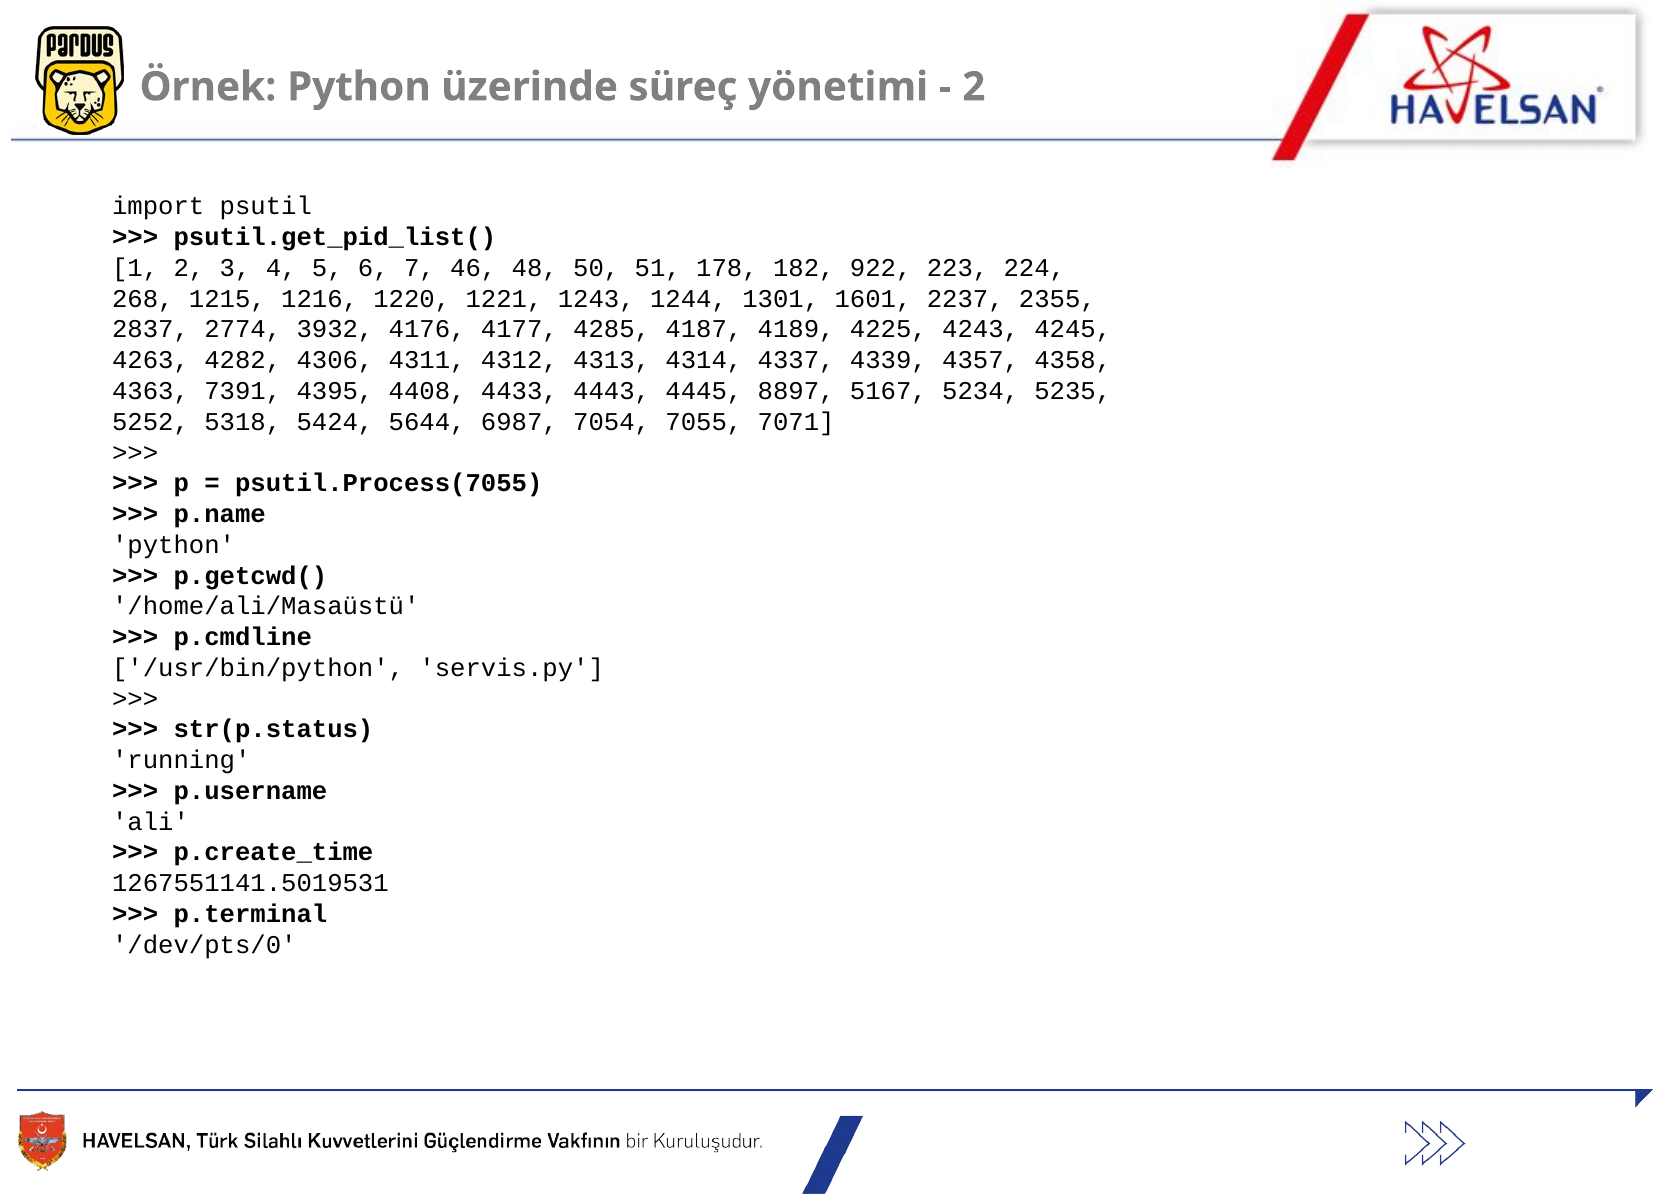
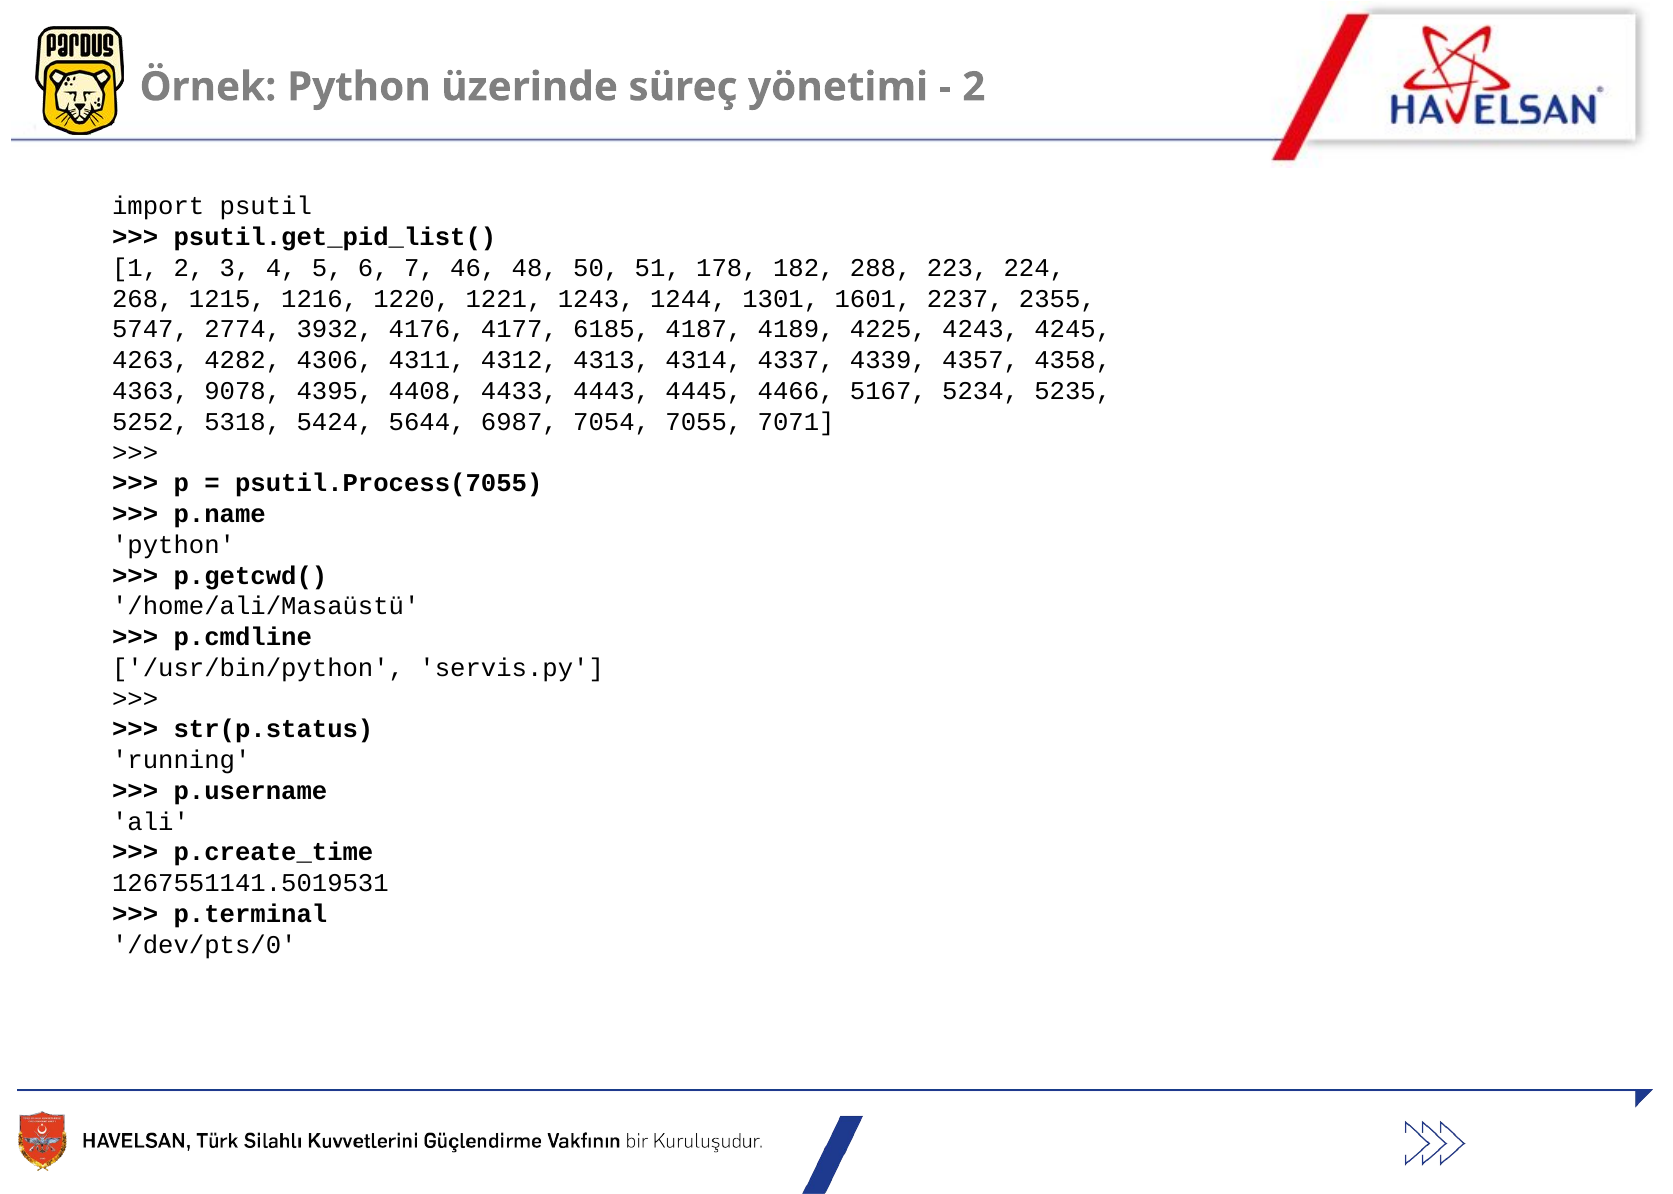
922: 922 -> 288
2837: 2837 -> 5747
4285: 4285 -> 6185
7391: 7391 -> 9078
8897: 8897 -> 4466
